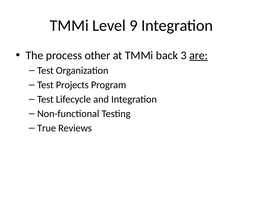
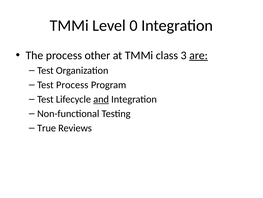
9: 9 -> 0
back: back -> class
Test Projects: Projects -> Process
and underline: none -> present
